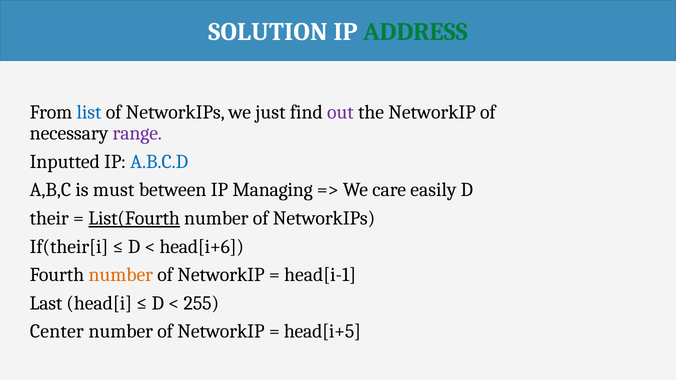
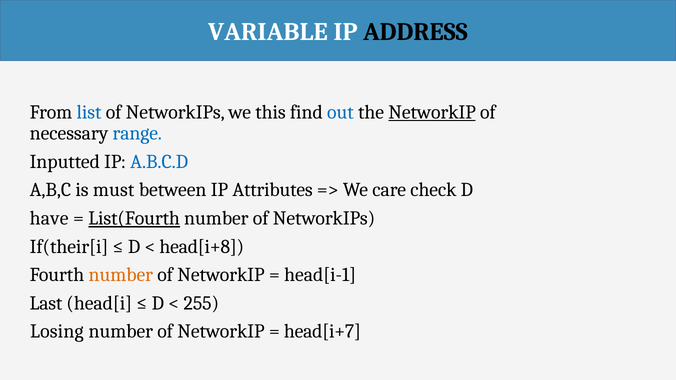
SOLUTION: SOLUTION -> VARIABLE
ADDRESS colour: green -> black
just: just -> this
out colour: purple -> blue
NetworkIP at (432, 112) underline: none -> present
range colour: purple -> blue
Managing: Managing -> Attributes
easily: easily -> check
their: their -> have
head[i+6: head[i+6 -> head[i+8
Center: Center -> Losing
head[i+5: head[i+5 -> head[i+7
